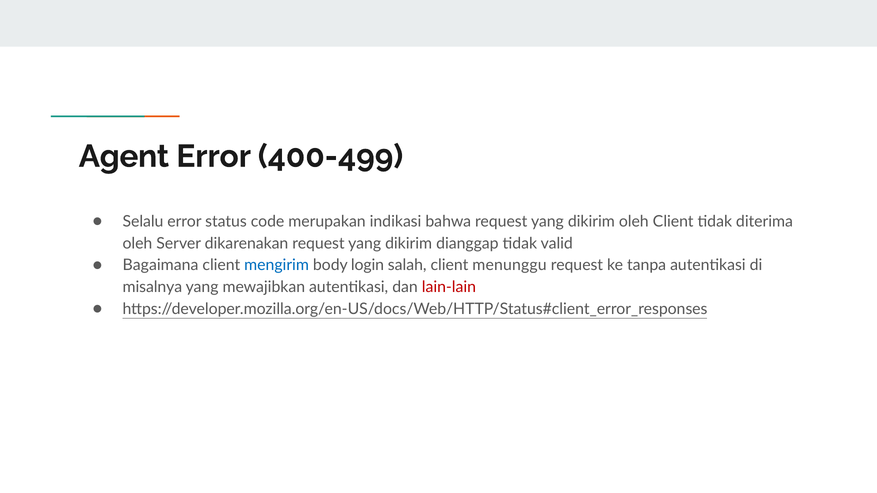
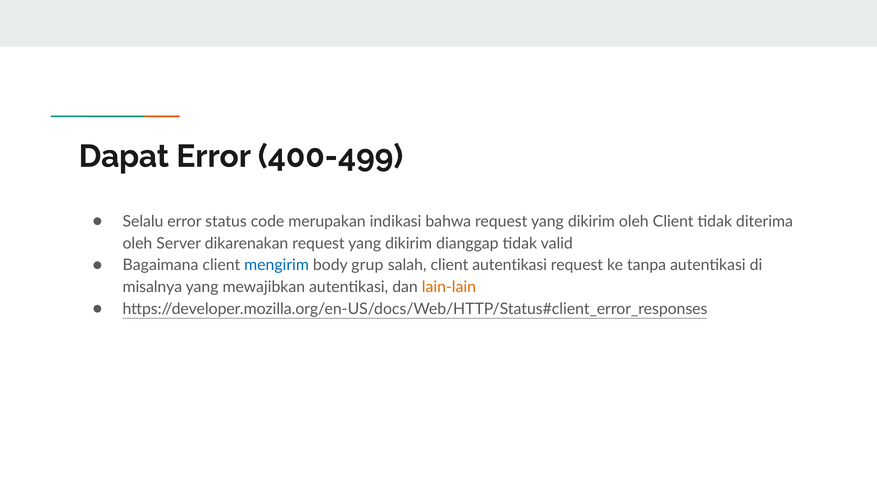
Agent: Agent -> Dapat
login: login -> grup
client menunggu: menunggu -> autentikasi
lain-lain colour: red -> orange
